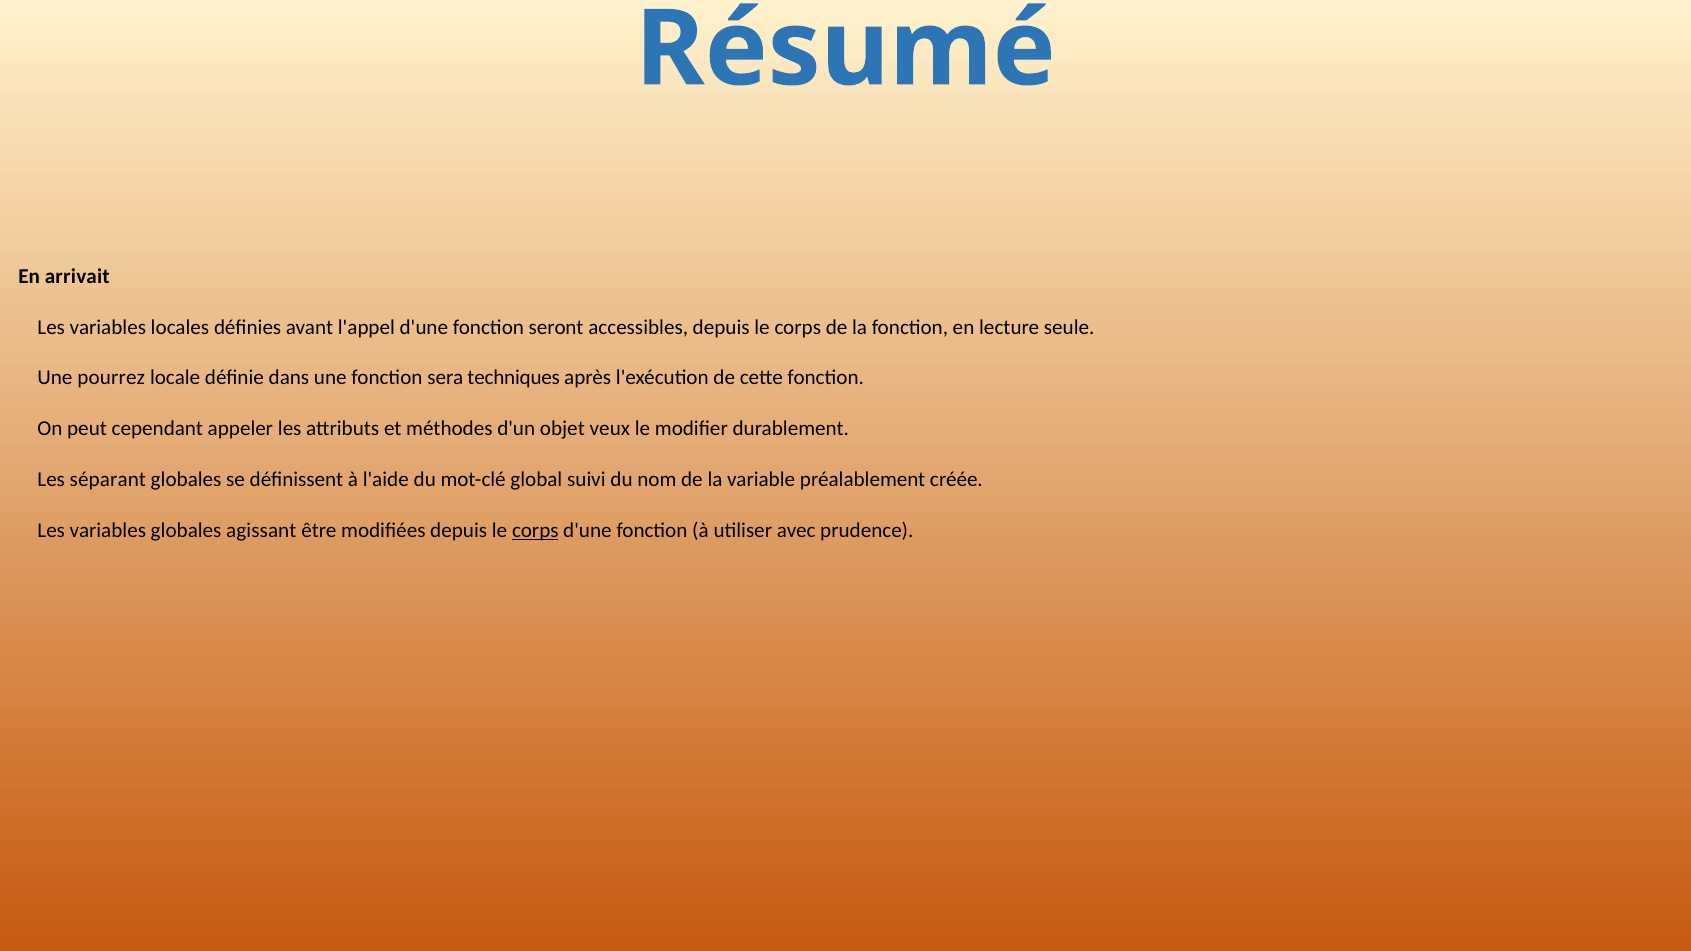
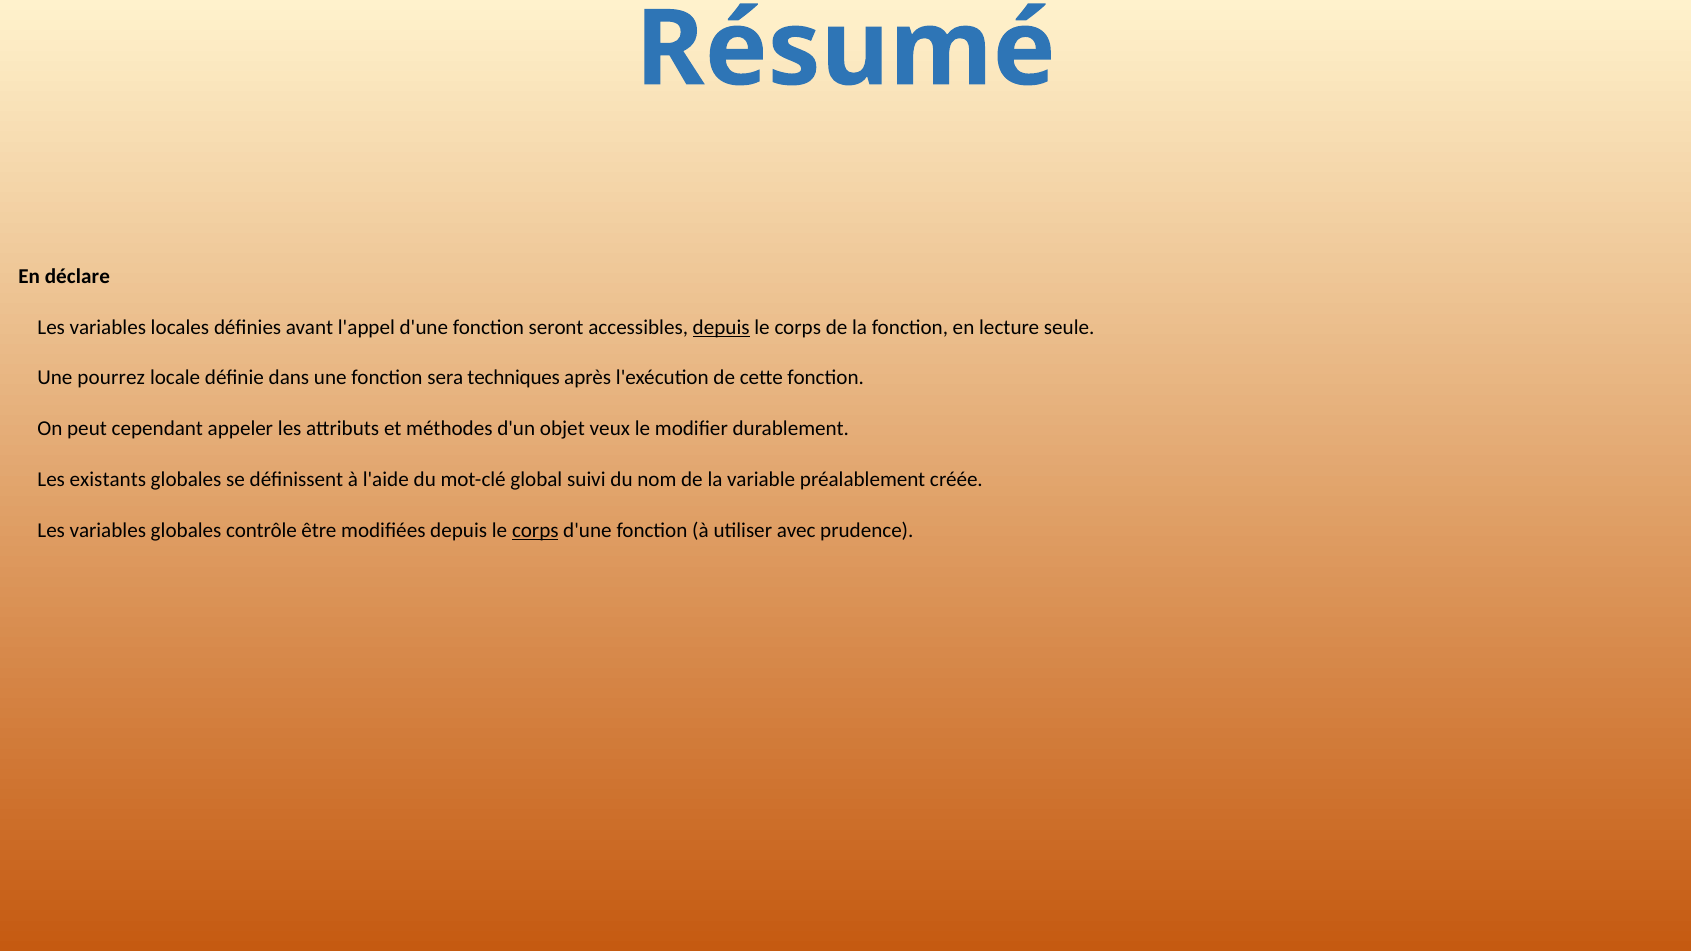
arrivait: arrivait -> déclare
depuis at (721, 327) underline: none -> present
séparant: séparant -> existants
agissant: agissant -> contrôle
